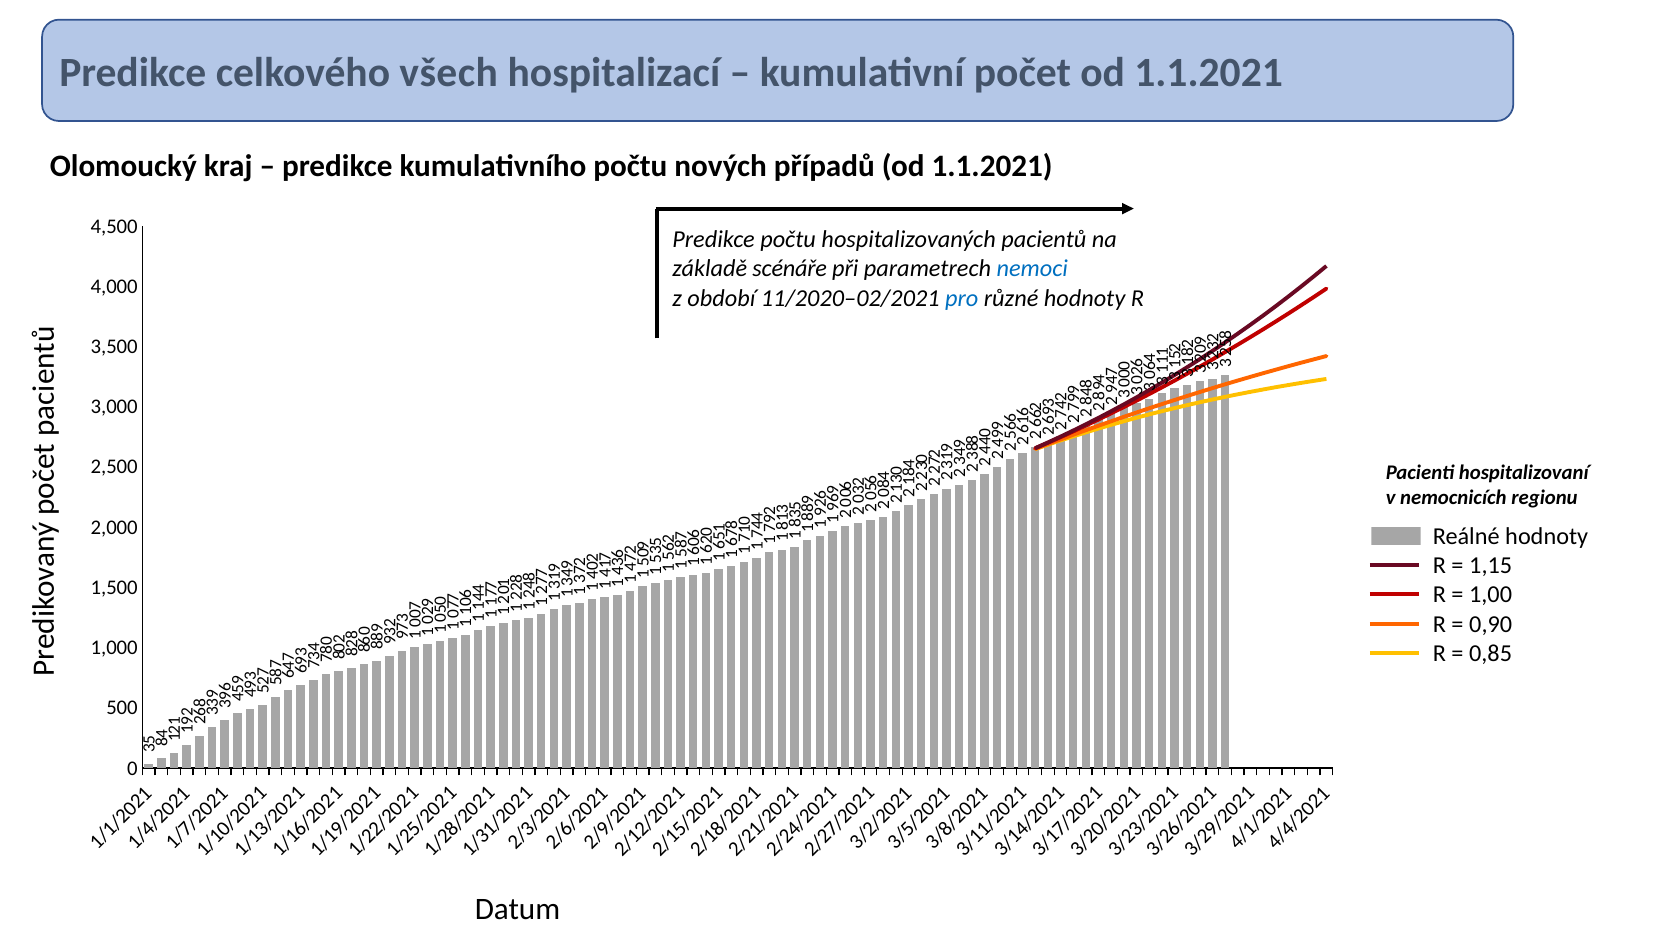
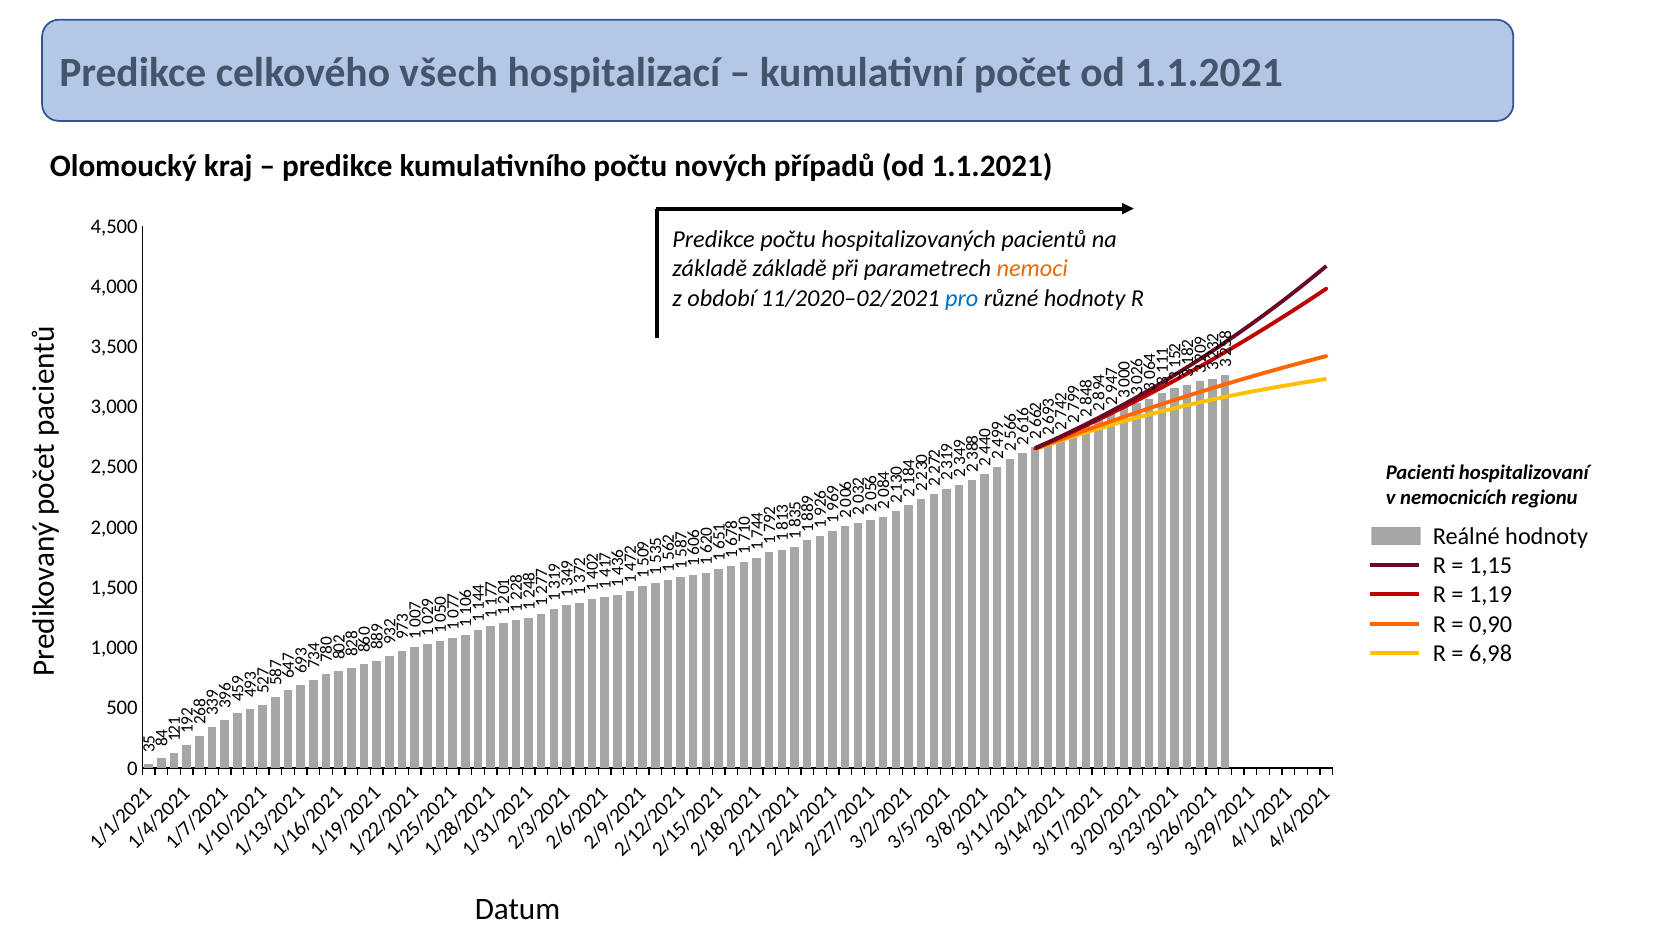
základě scénáře: scénáře -> základě
nemoci colour: blue -> orange
1,00: 1,00 -> 1,19
0,85: 0,85 -> 6,98
